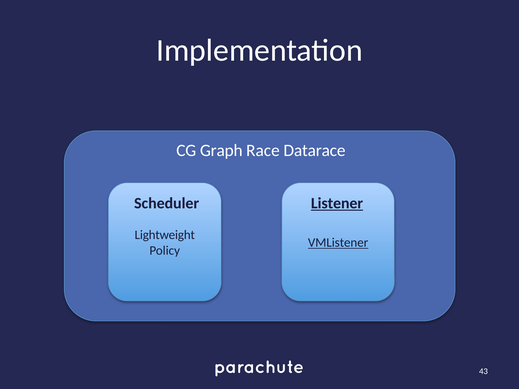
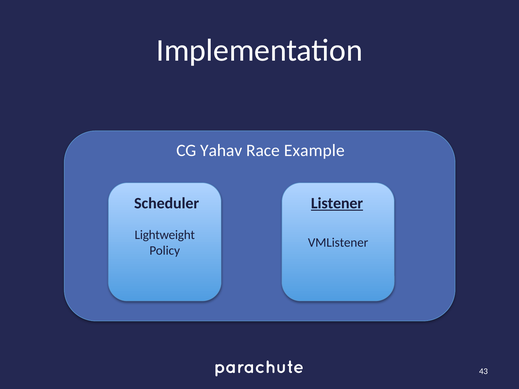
Graph: Graph -> Yahav
Datarace: Datarace -> Example
VMListener underline: present -> none
